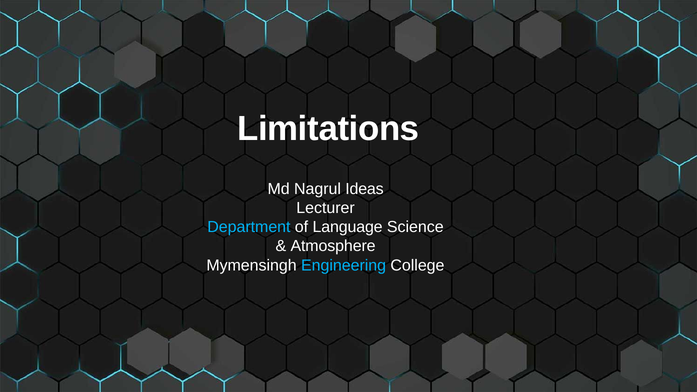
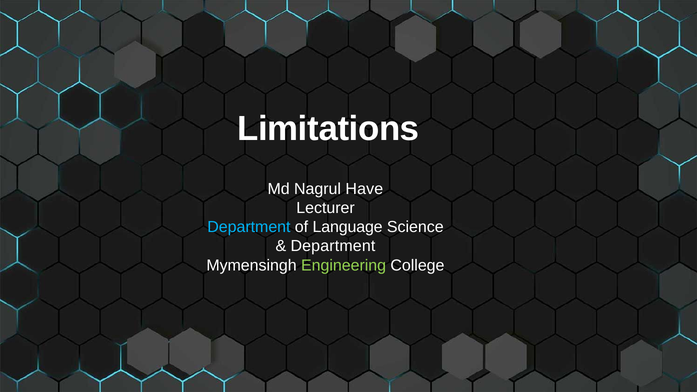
Ideas: Ideas -> Have
Atmosphere at (333, 246): Atmosphere -> Department
Engineering colour: light blue -> light green
